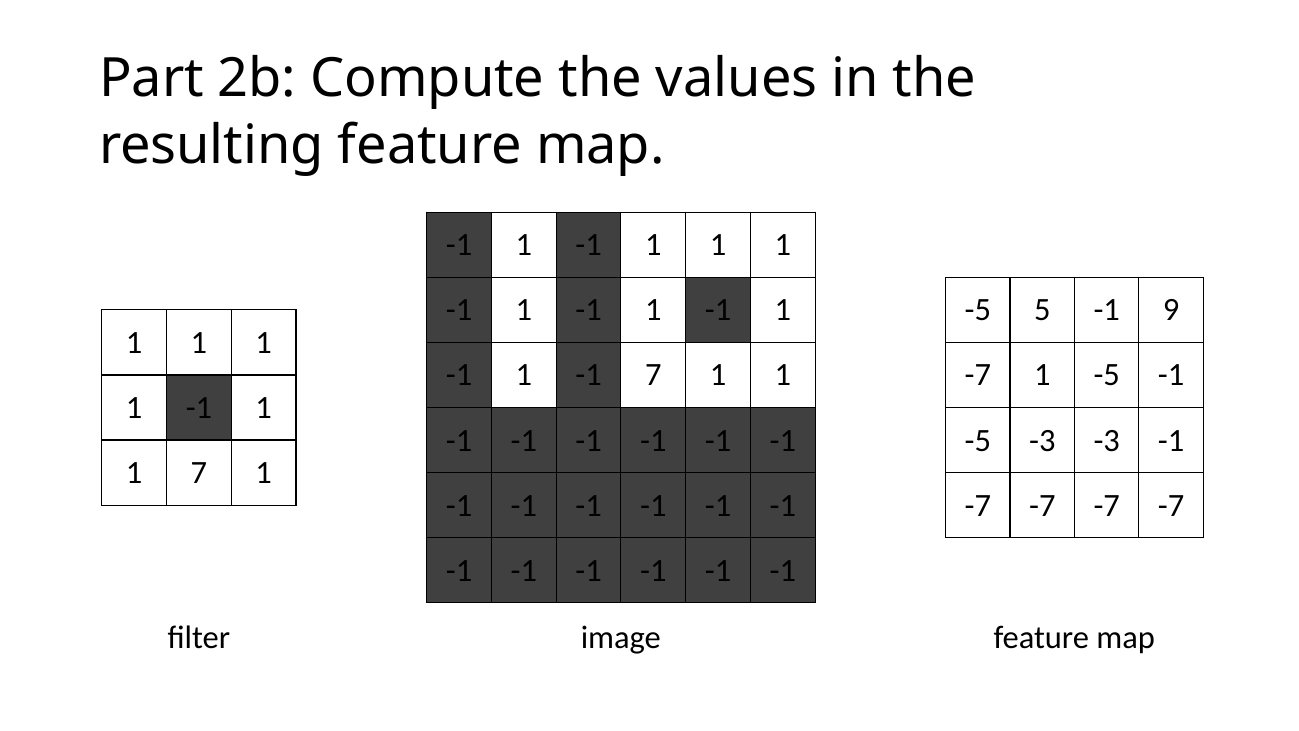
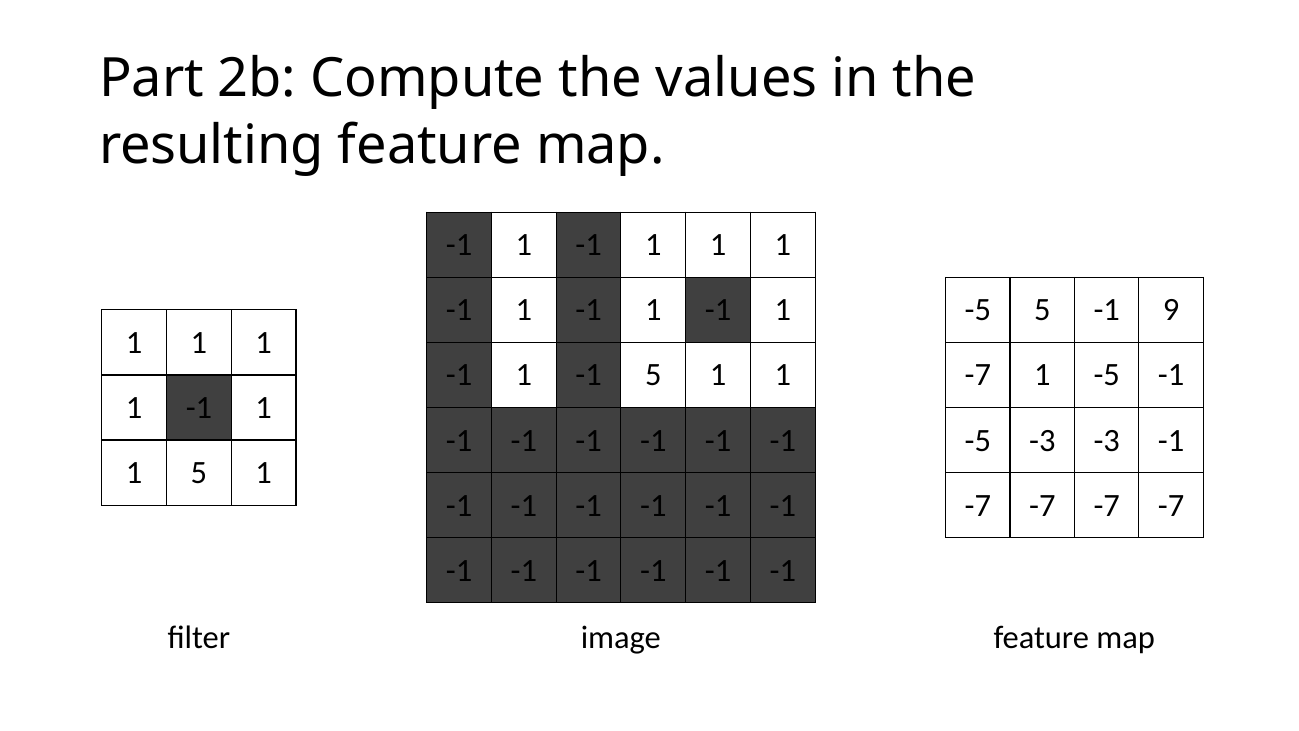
-1 7: 7 -> 5
1 7: 7 -> 5
